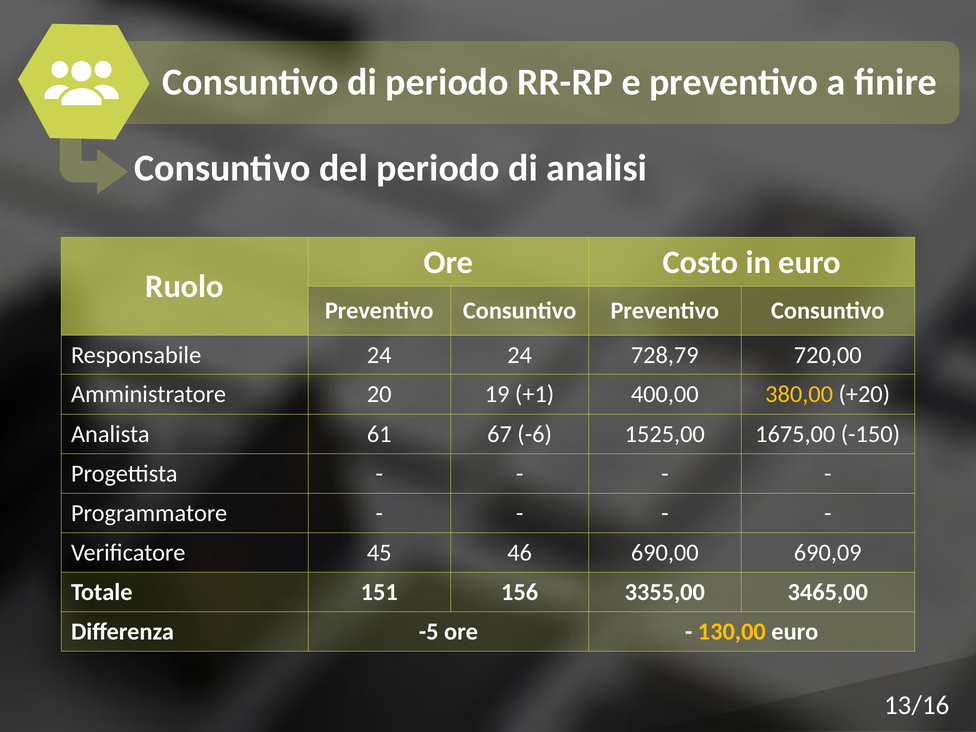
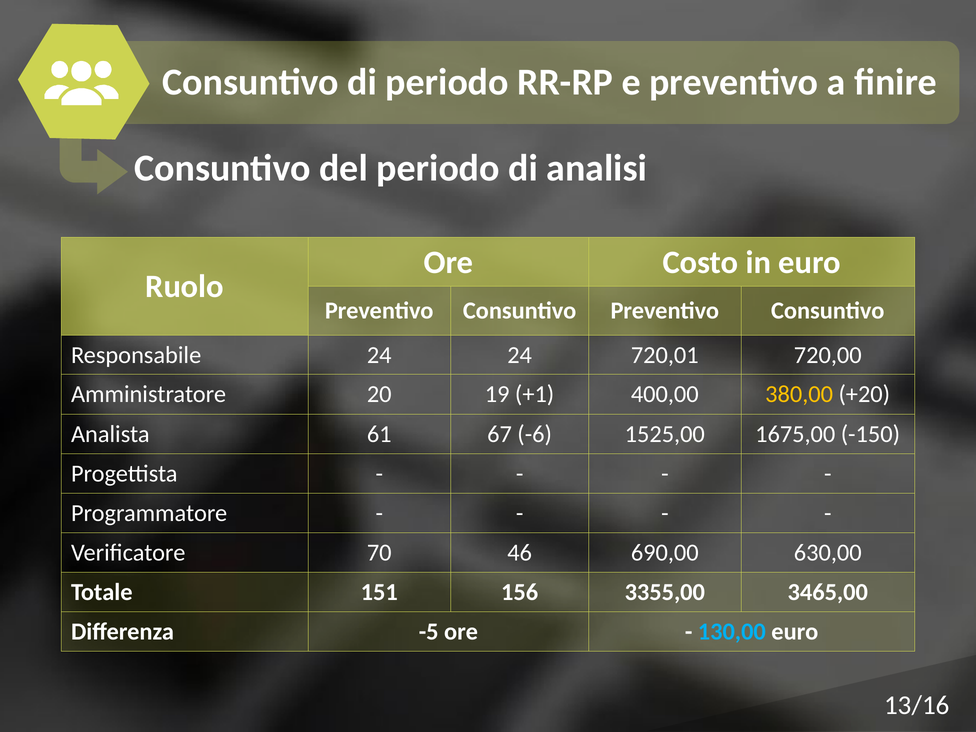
728,79: 728,79 -> 720,01
45: 45 -> 70
690,09: 690,09 -> 630,00
130,00 colour: yellow -> light blue
